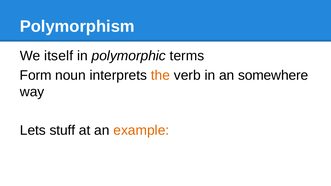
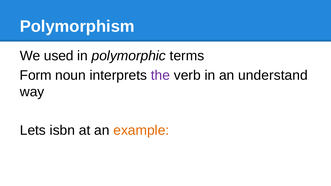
itself: itself -> used
the colour: orange -> purple
somewhere: somewhere -> understand
stuff: stuff -> isbn
